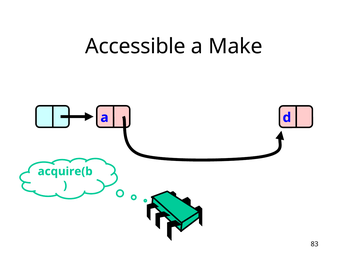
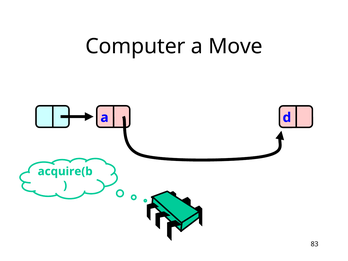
Accessible: Accessible -> Computer
Make: Make -> Move
